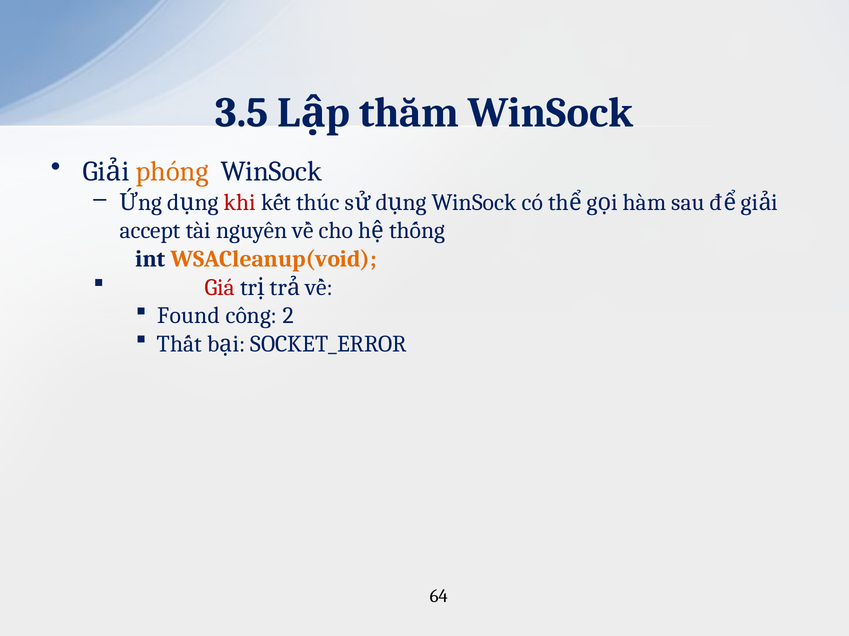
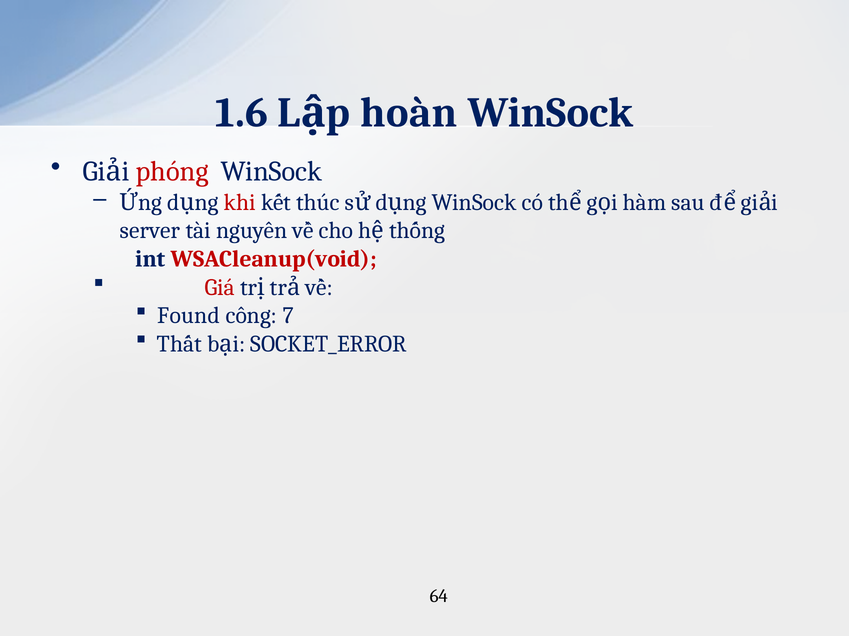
3.5: 3.5 -> 1.6
thăm: thăm -> hoàn
phóng colour: orange -> red
accept: accept -> server
WSACleanup(void colour: orange -> red
2: 2 -> 7
